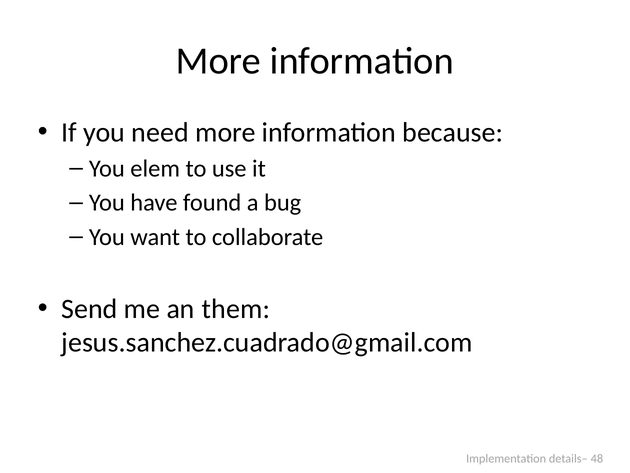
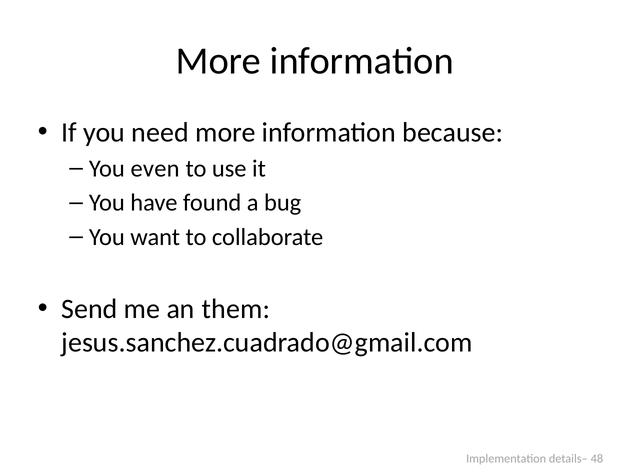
elem: elem -> even
